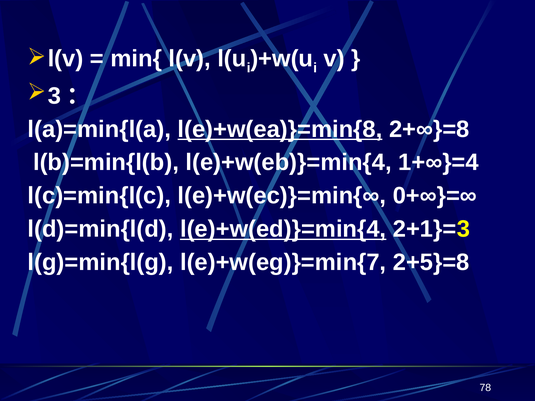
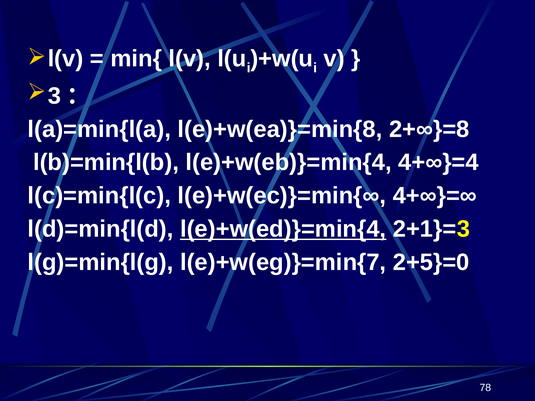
l(e)+w(ea)}=min{8 underline: present -> none
1+∞}=4: 1+∞}=4 -> 4+∞}=4
0+∞}=∞: 0+∞}=∞ -> 4+∞}=∞
2+5}=8: 2+5}=8 -> 2+5}=0
